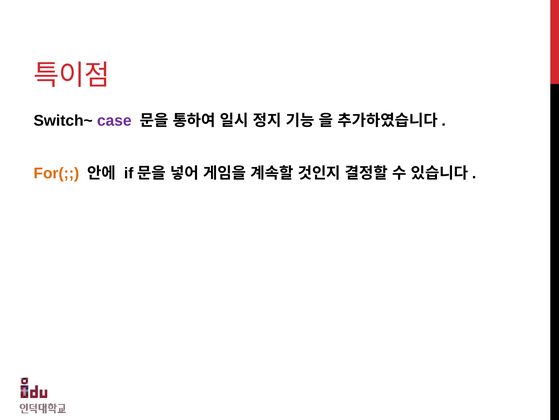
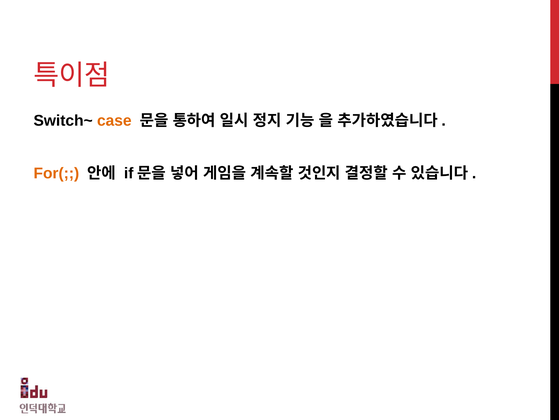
case colour: purple -> orange
